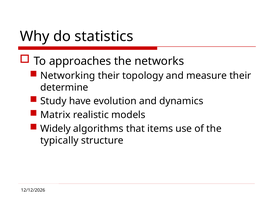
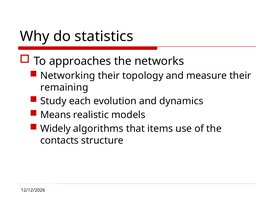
determine: determine -> remaining
have: have -> each
Matrix: Matrix -> Means
typically: typically -> contacts
